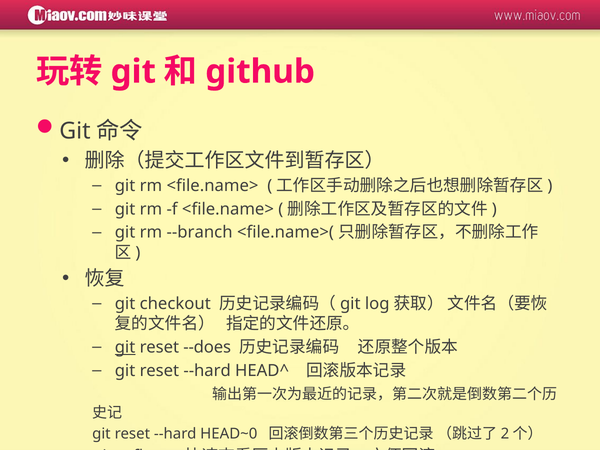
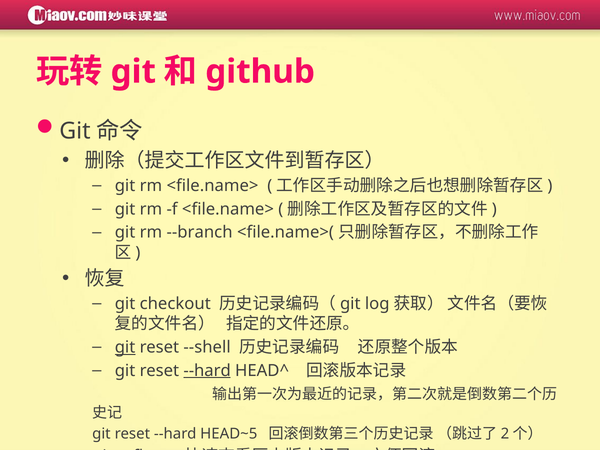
--does: --does -> --shell
--hard at (207, 371) underline: none -> present
HEAD~0: HEAD~0 -> HEAD~5
